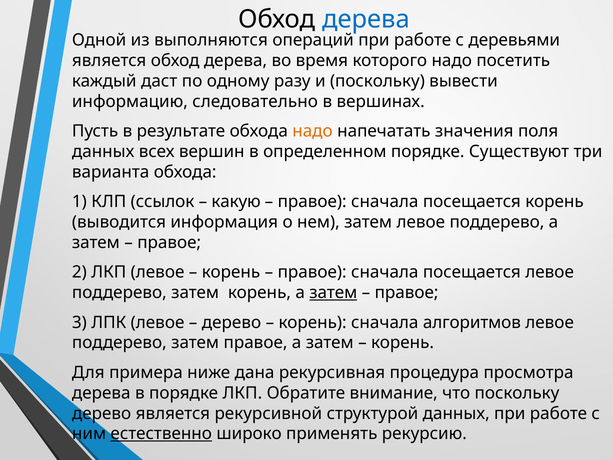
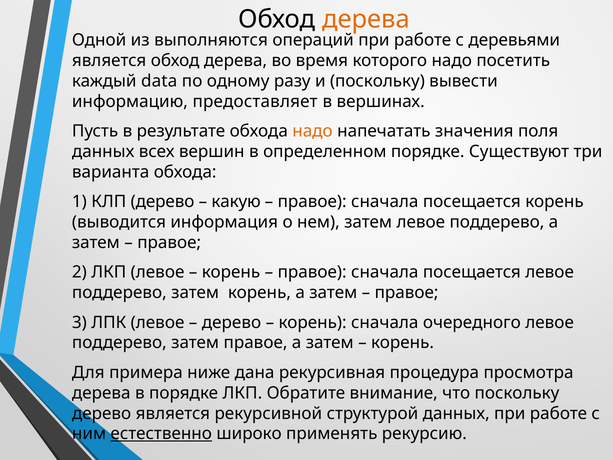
дерева at (366, 19) colour: blue -> orange
даст: даст -> data
следовательно: следовательно -> предоставляет
КЛП ссылок: ссылок -> дерево
затем at (333, 293) underline: present -> none
алгоритмов: алгоритмов -> очередного
